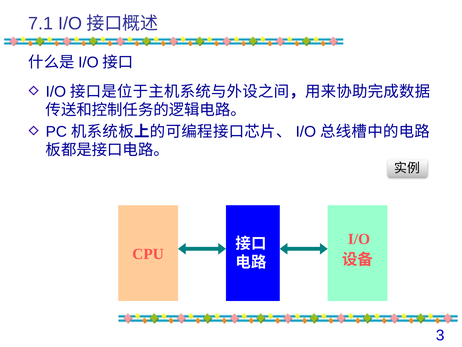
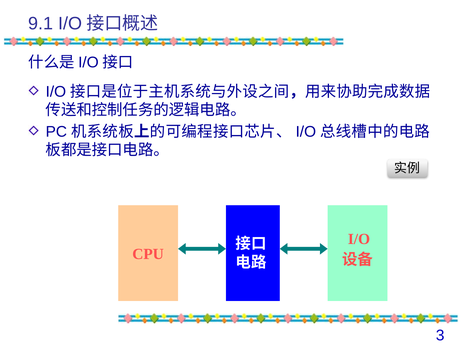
7.1: 7.1 -> 9.1
